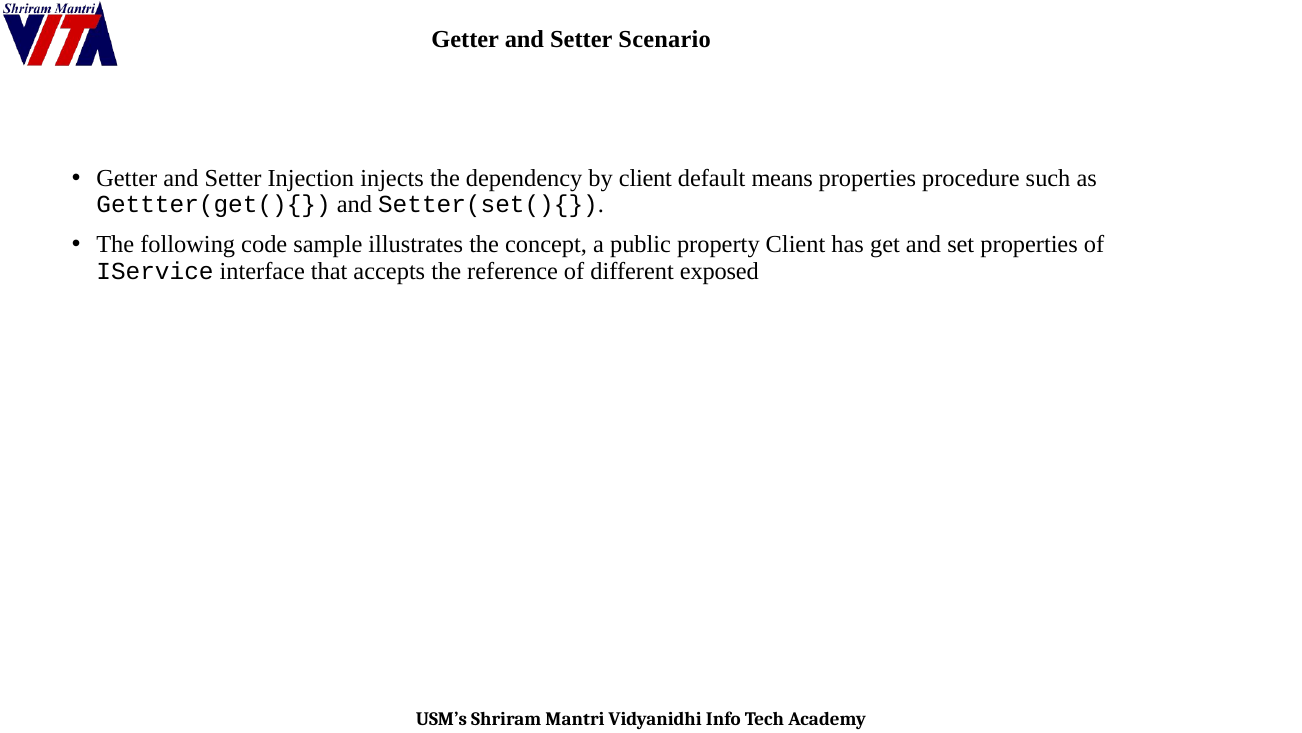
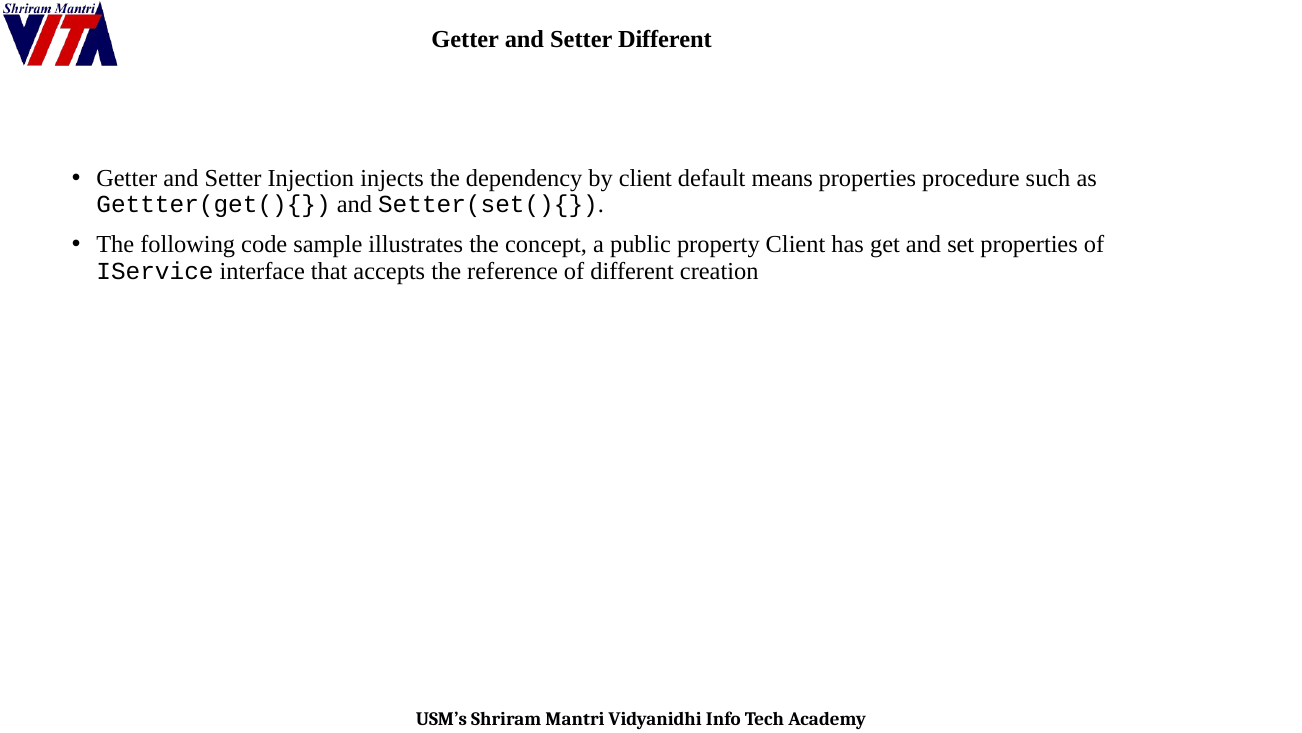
Setter Scenario: Scenario -> Different
exposed: exposed -> creation
